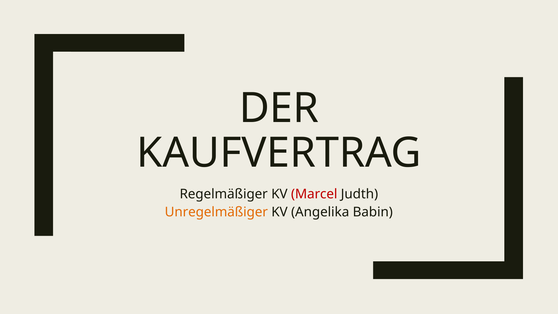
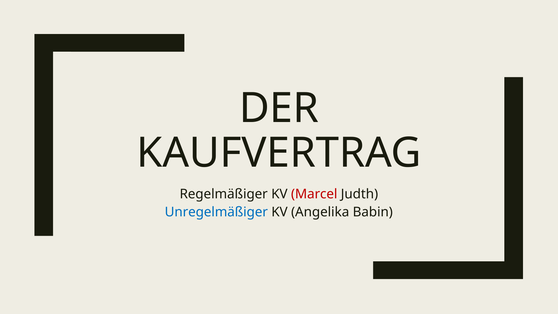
Unregelmäßiger colour: orange -> blue
